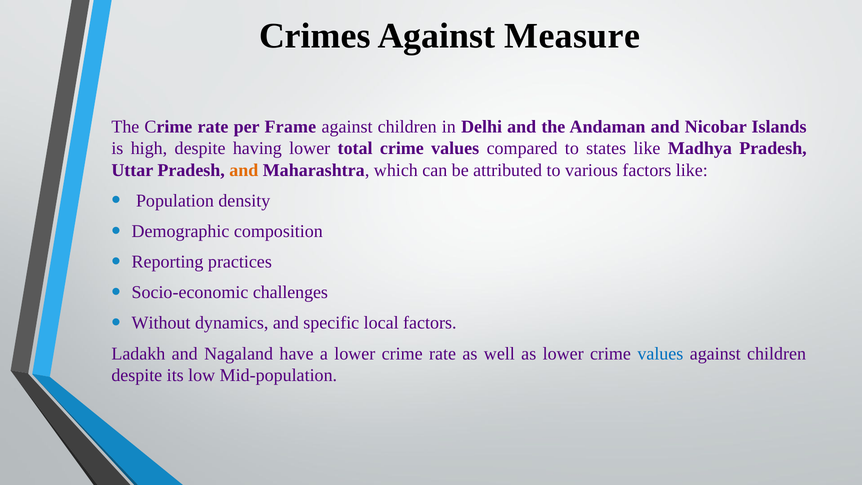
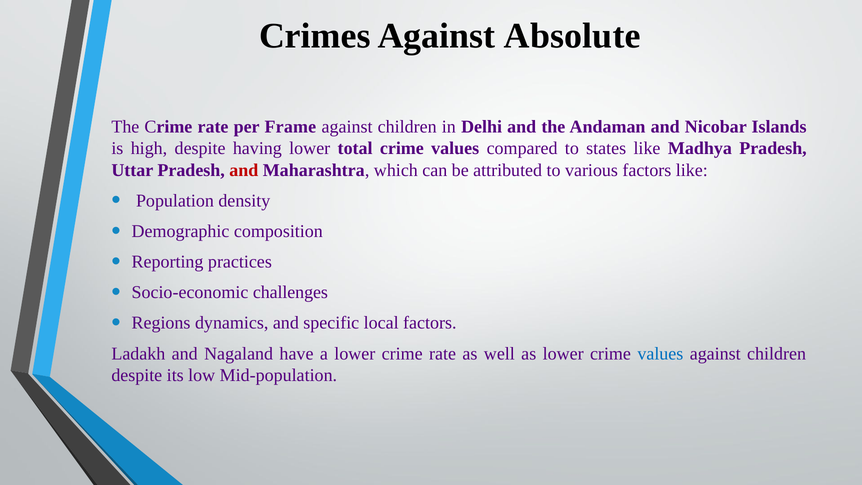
Measure: Measure -> Absolute
and at (244, 170) colour: orange -> red
Without: Without -> Regions
